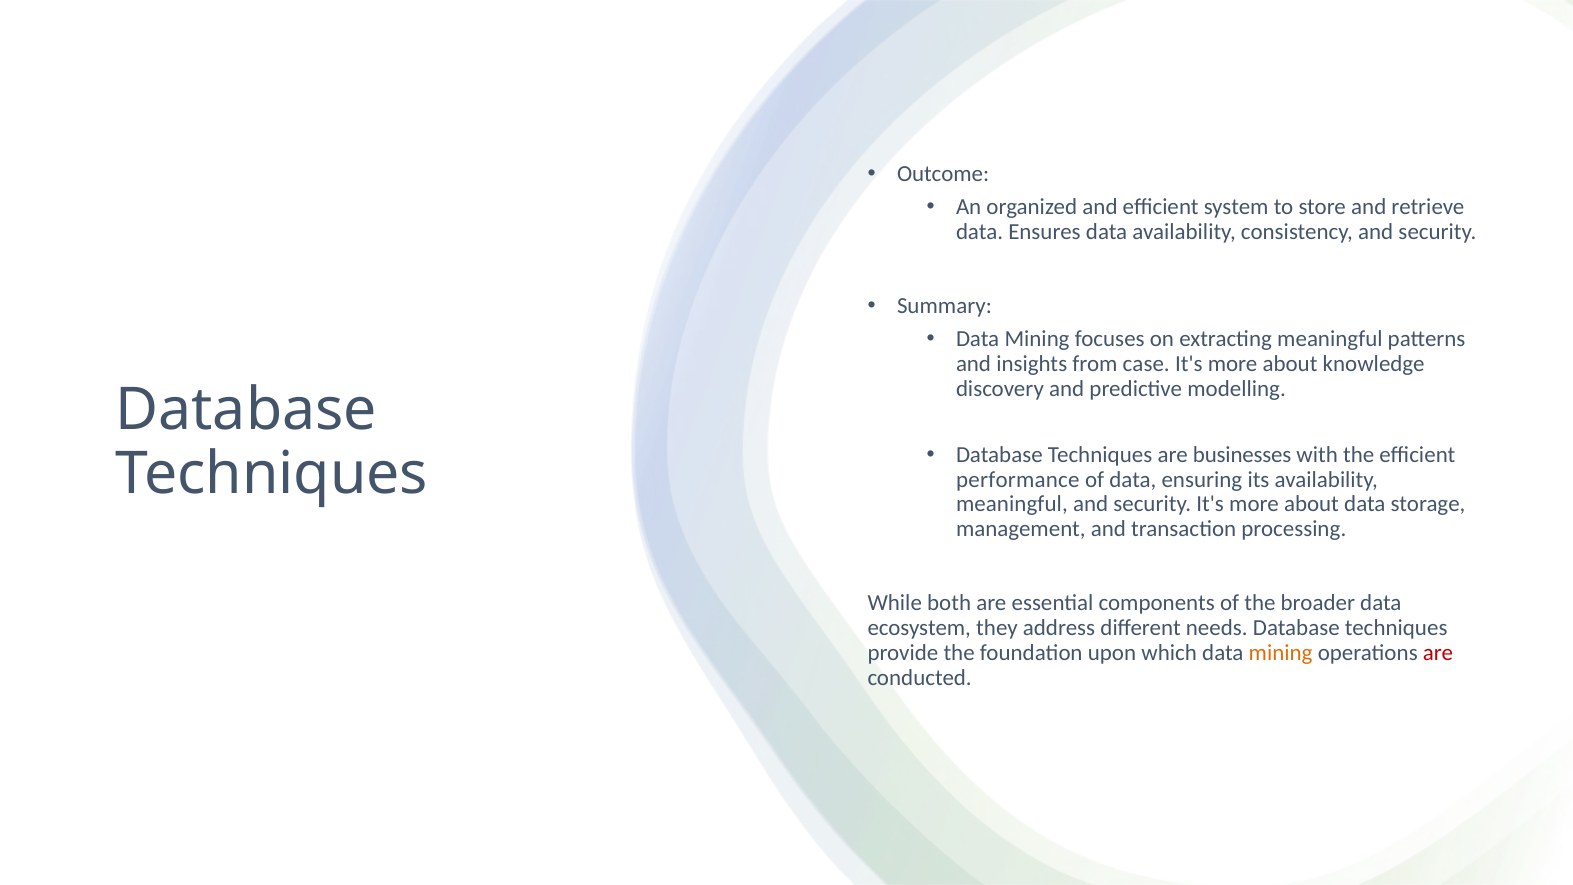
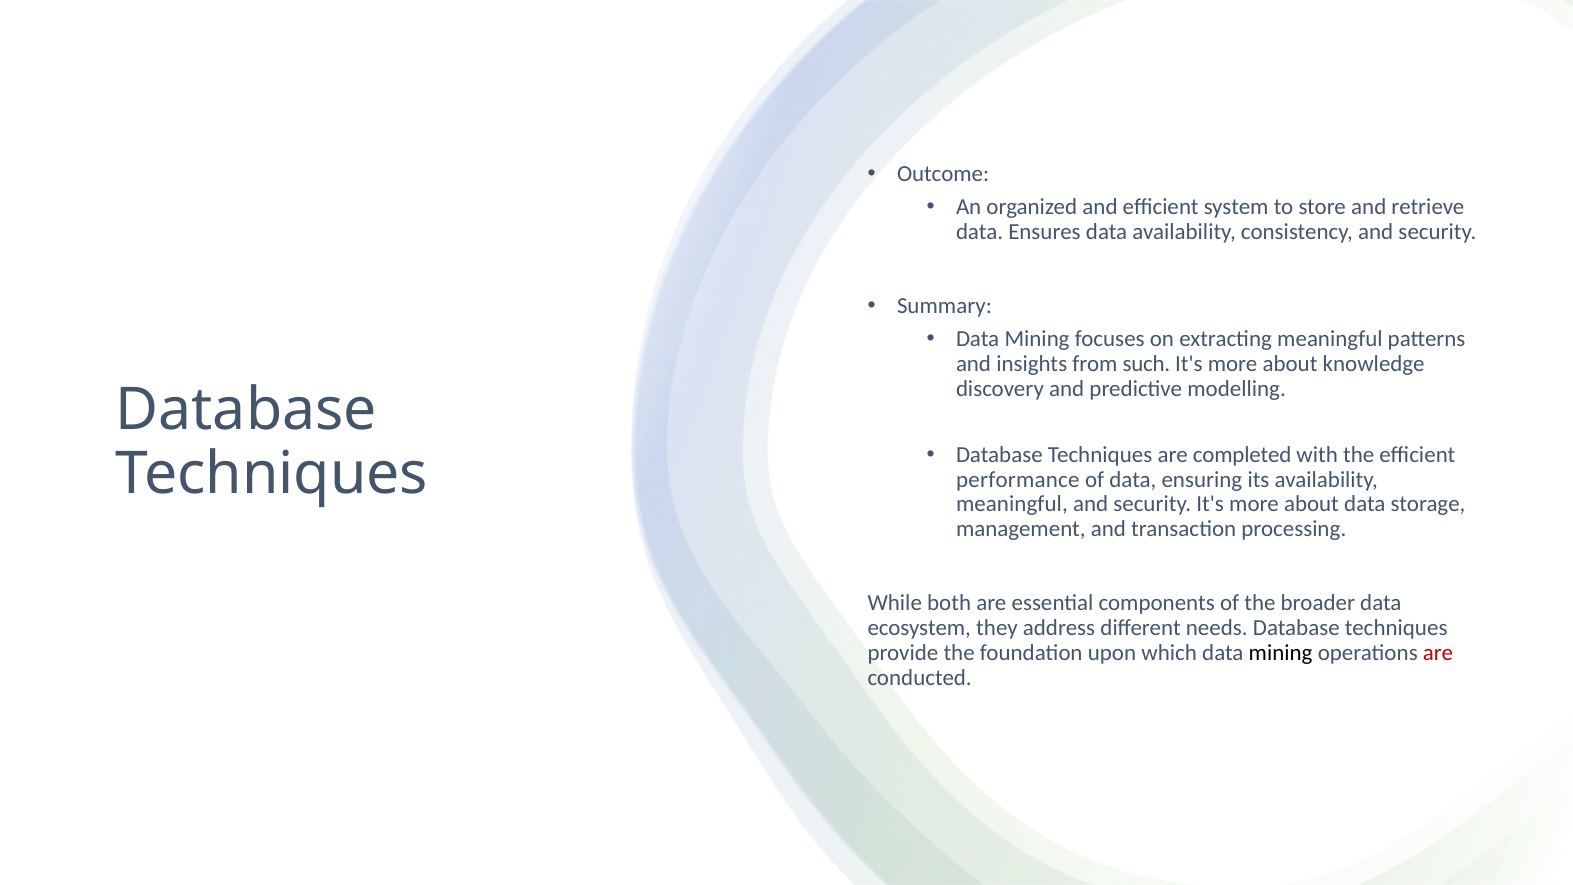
case: case -> such
businesses: businesses -> completed
mining at (1281, 653) colour: orange -> black
